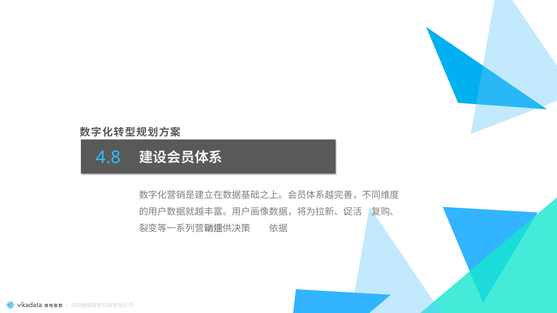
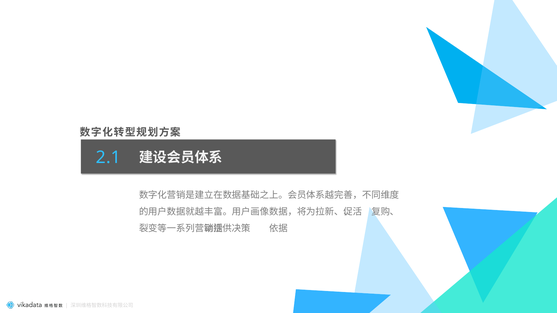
4.8: 4.8 -> 2.1
